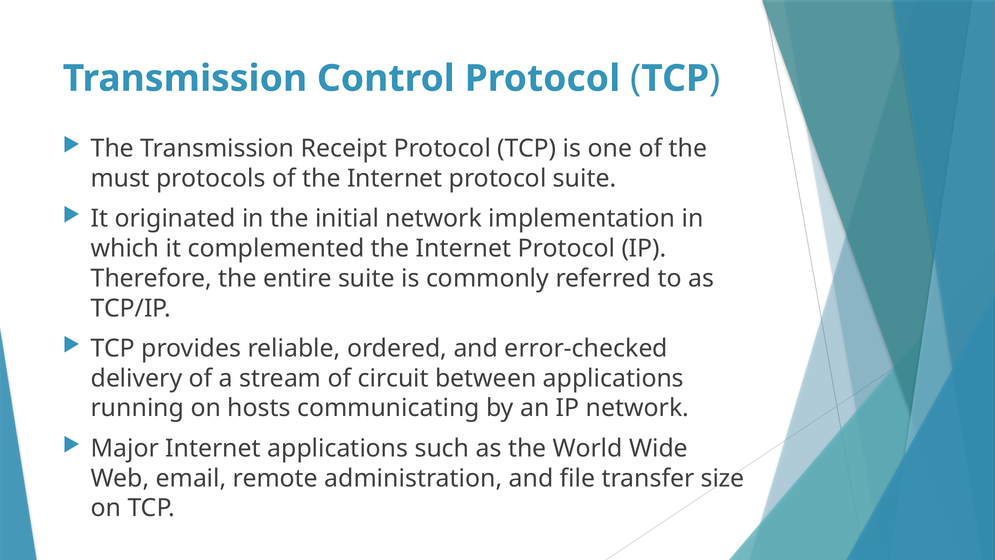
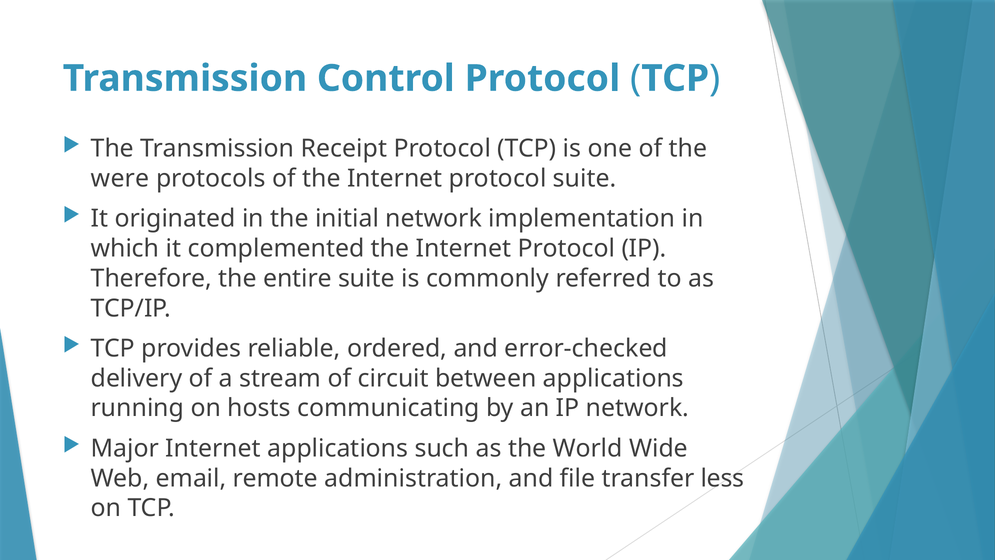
must: must -> were
size: size -> less
